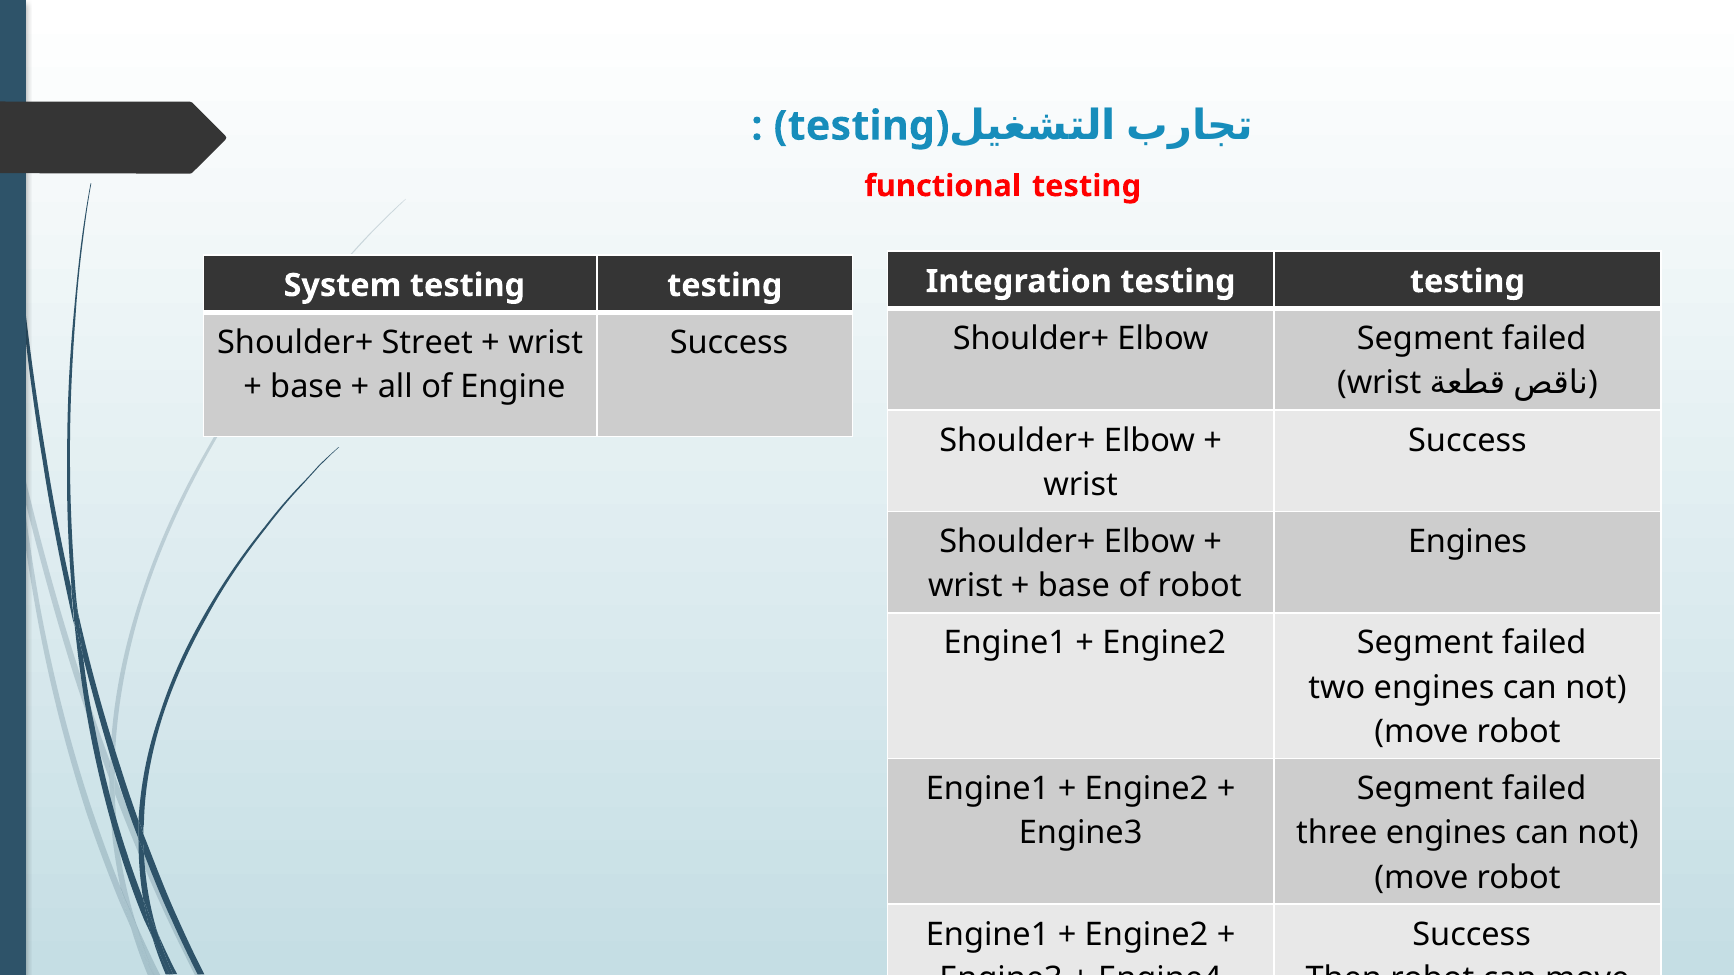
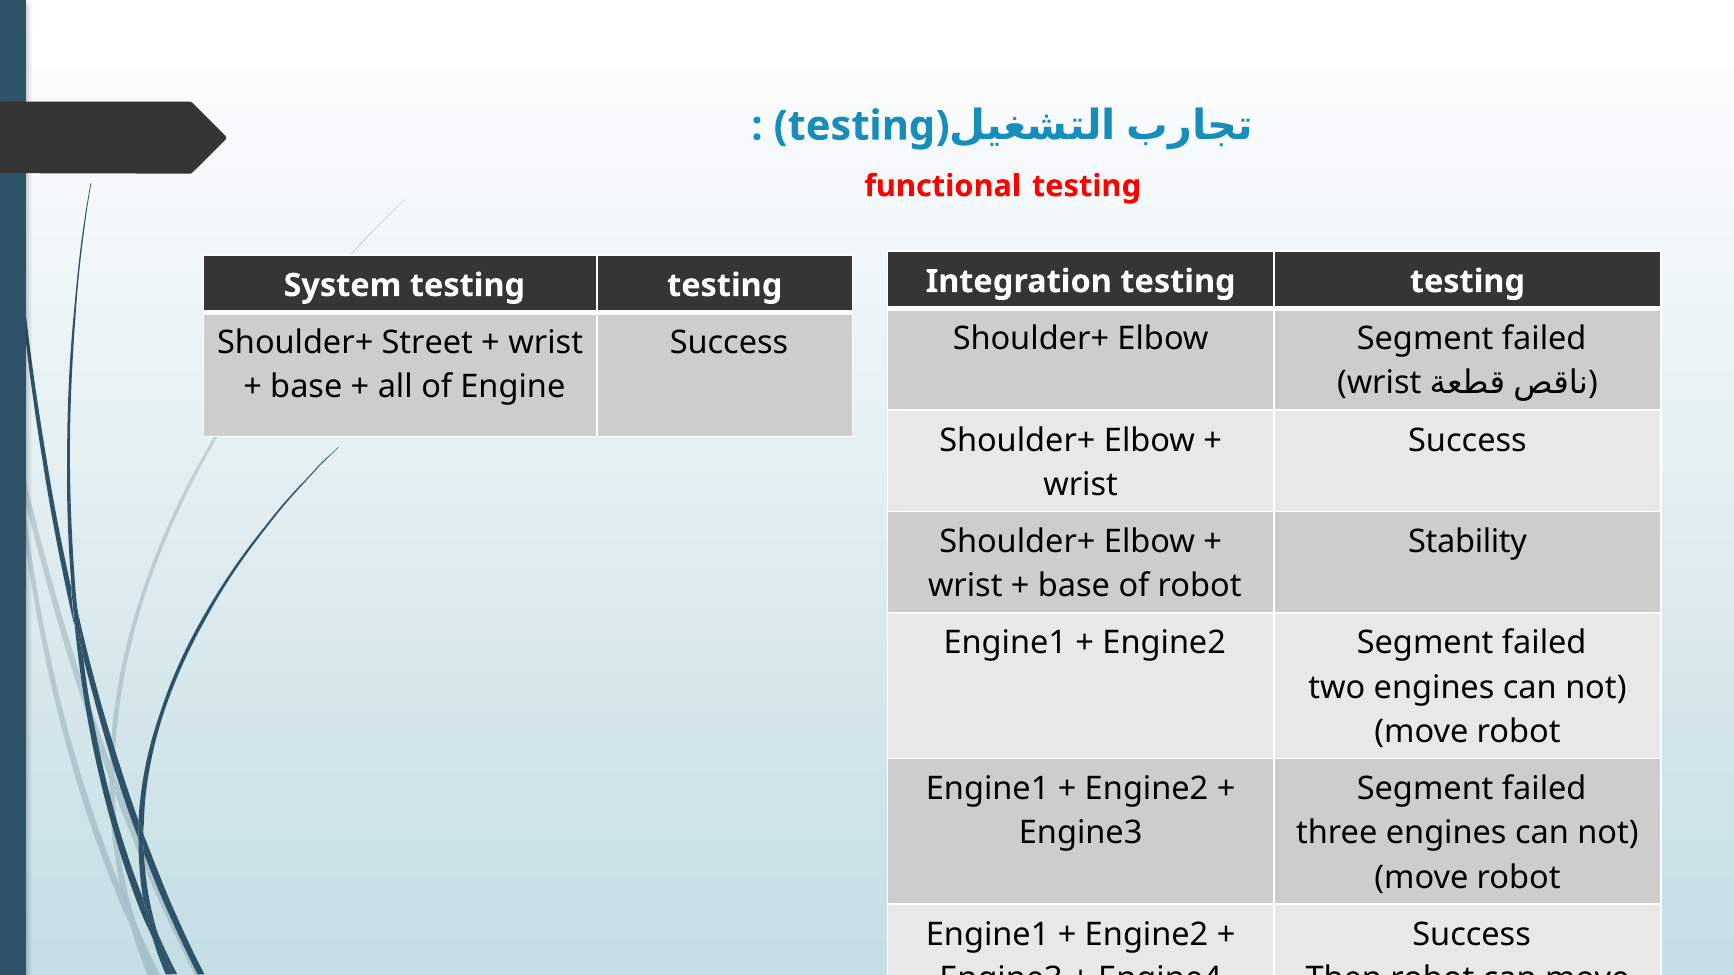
Engines at (1468, 542): Engines -> Stability
